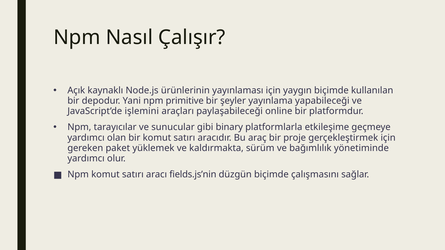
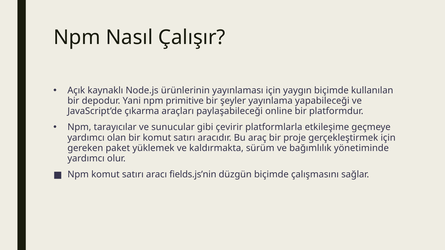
işlemini: işlemini -> çıkarma
binary: binary -> çevirir
